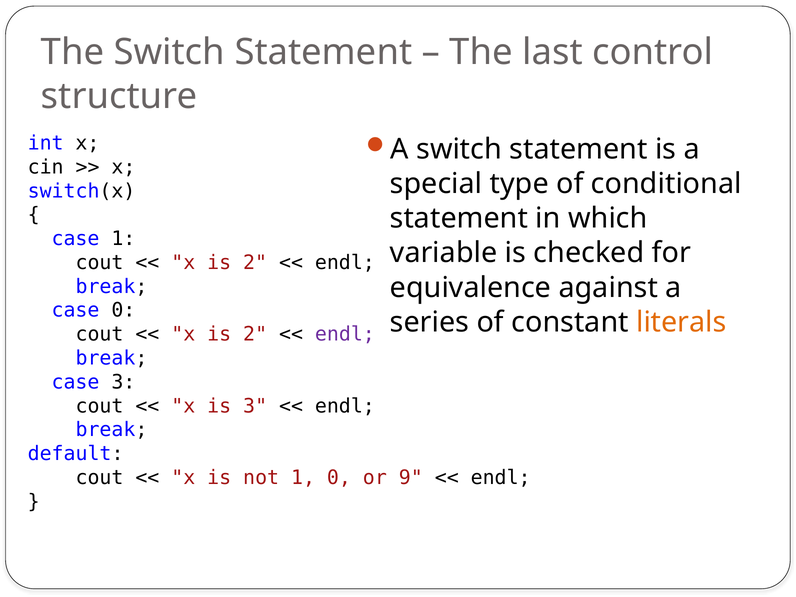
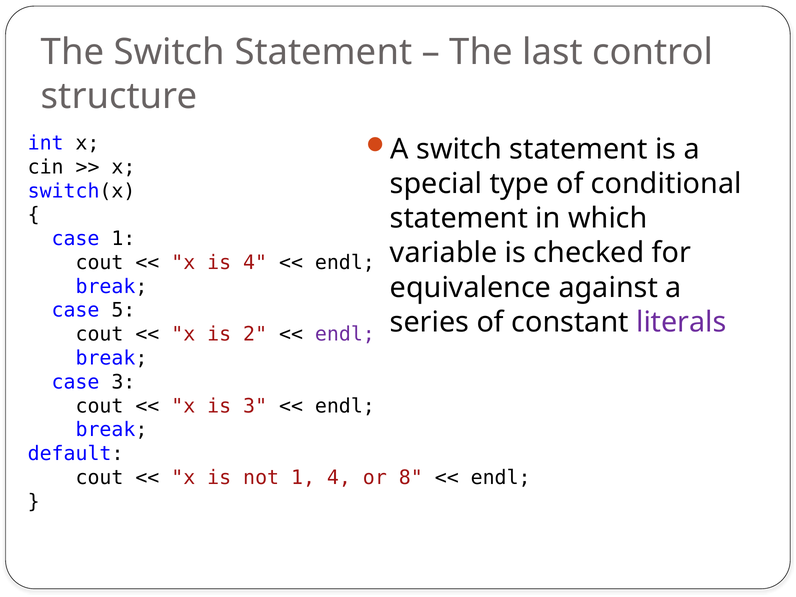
2 at (255, 263): 2 -> 4
case 0: 0 -> 5
literals colour: orange -> purple
1 0: 0 -> 4
9: 9 -> 8
